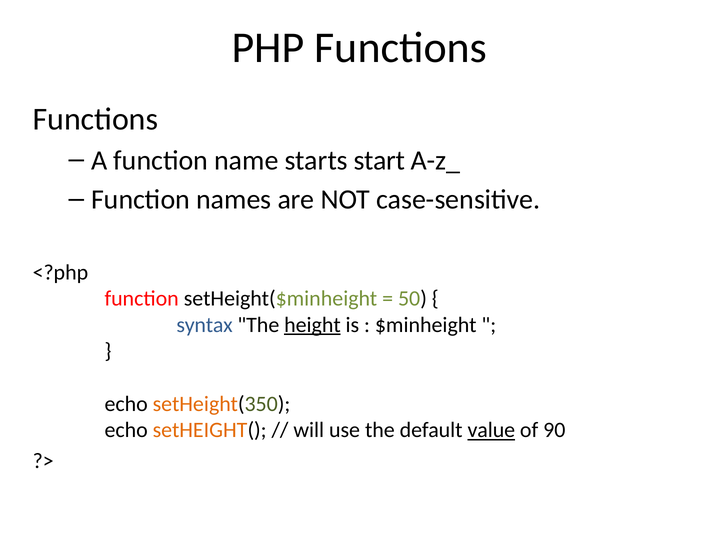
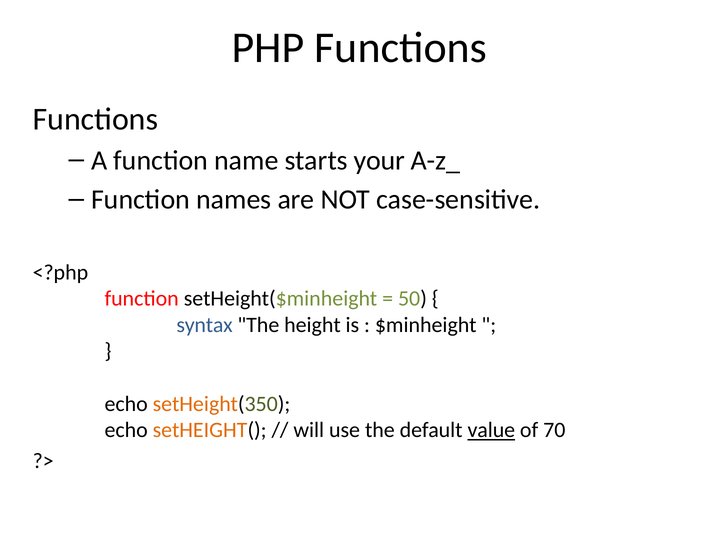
start: start -> your
height underline: present -> none
90: 90 -> 70
